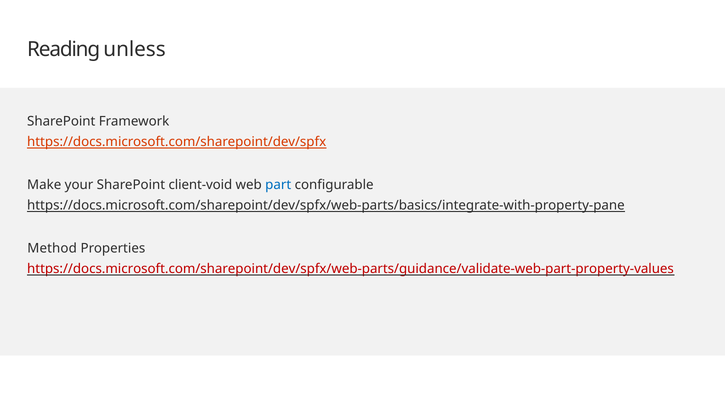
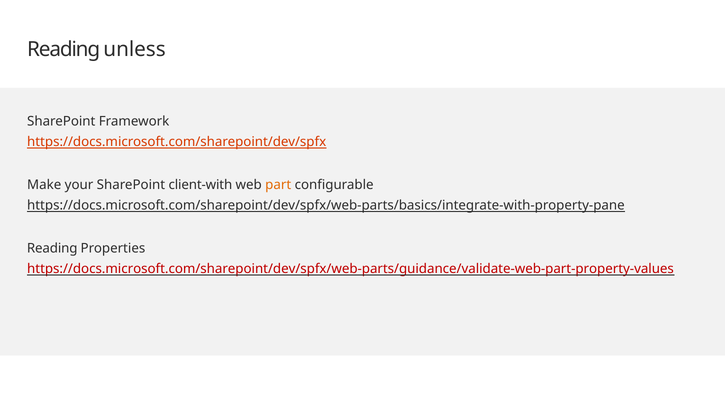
client-void: client-void -> client-with
part colour: blue -> orange
Method at (52, 248): Method -> Reading
